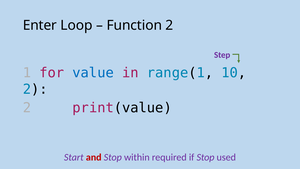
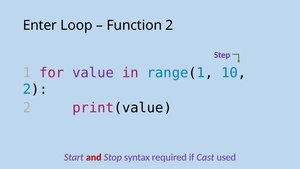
value colour: blue -> purple
within: within -> syntax
if Stop: Stop -> Cast
